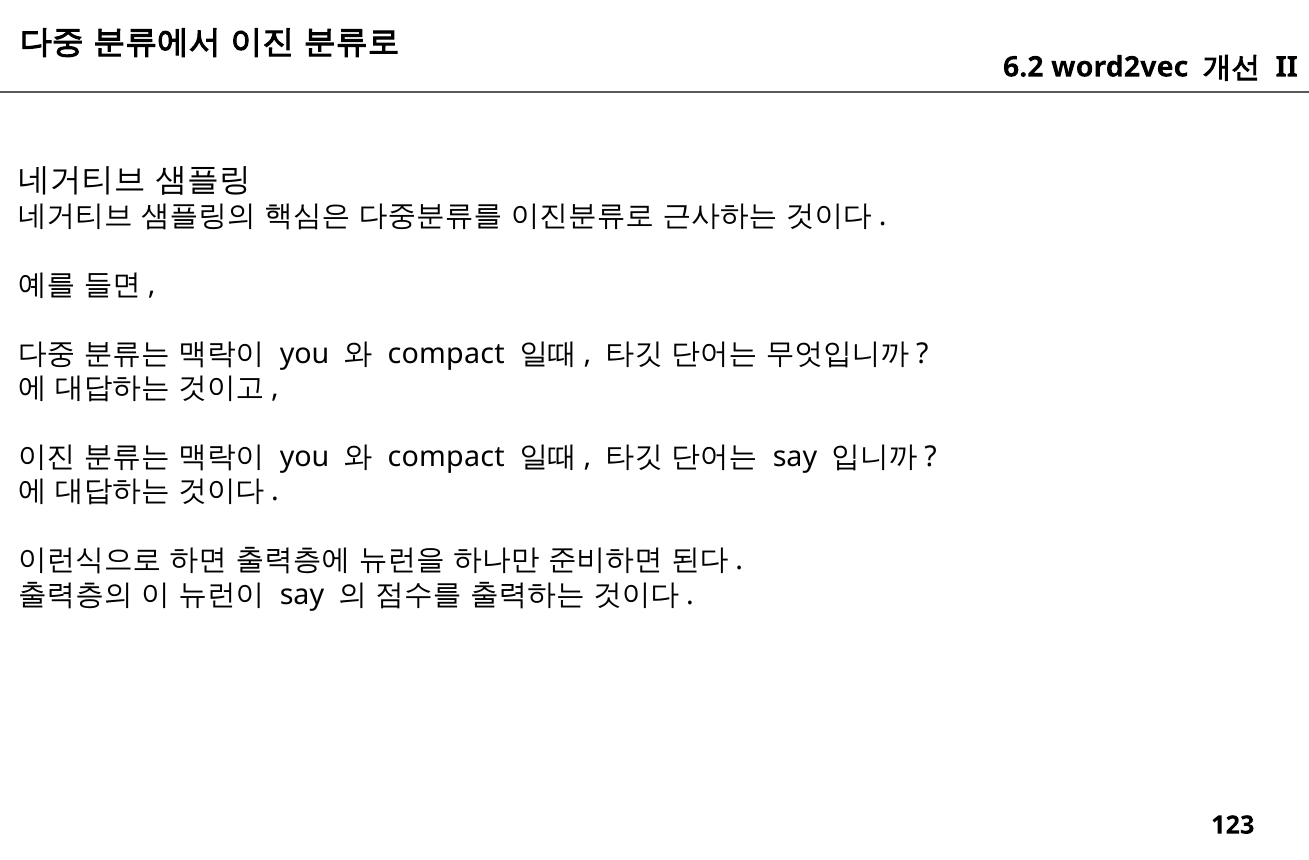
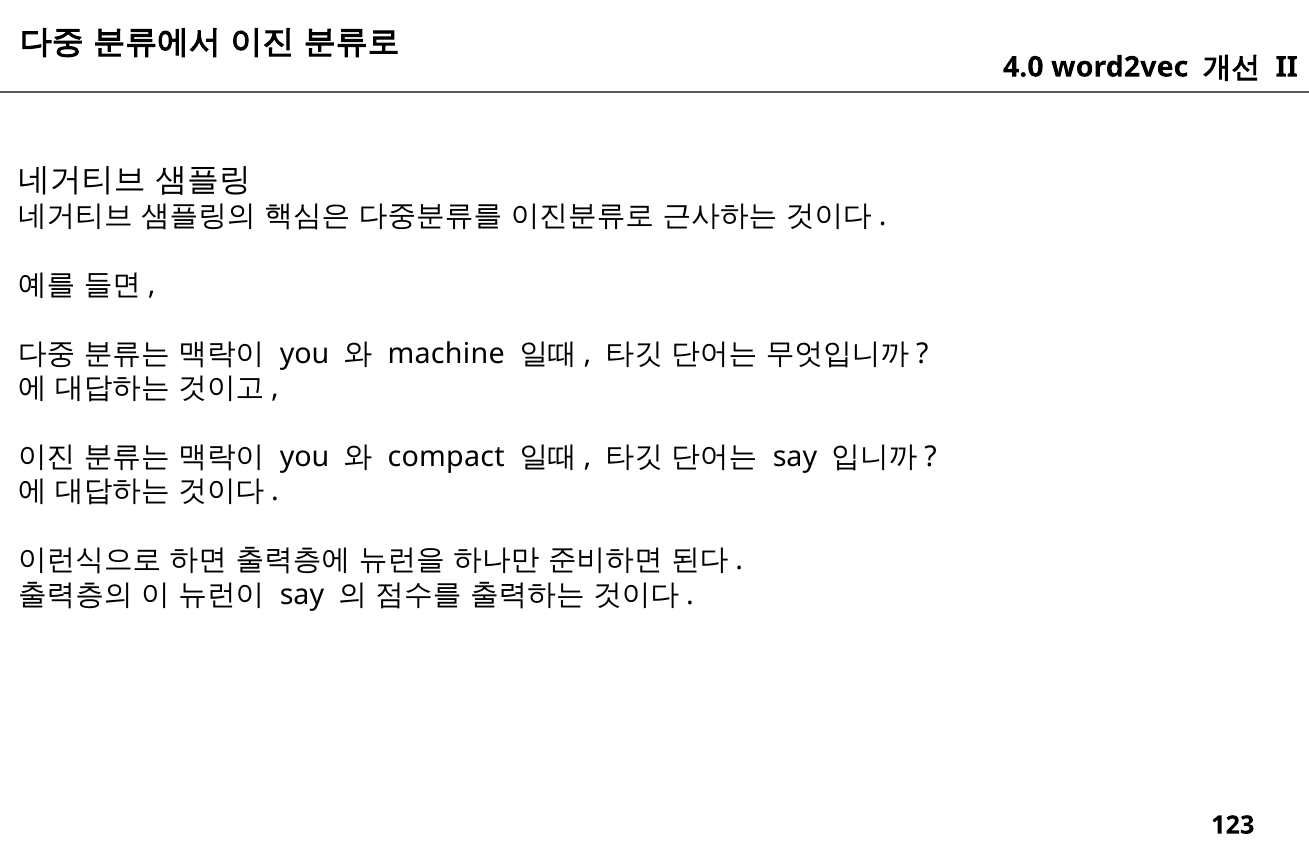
6.2: 6.2 -> 4.0
compact at (446, 354): compact -> machine
